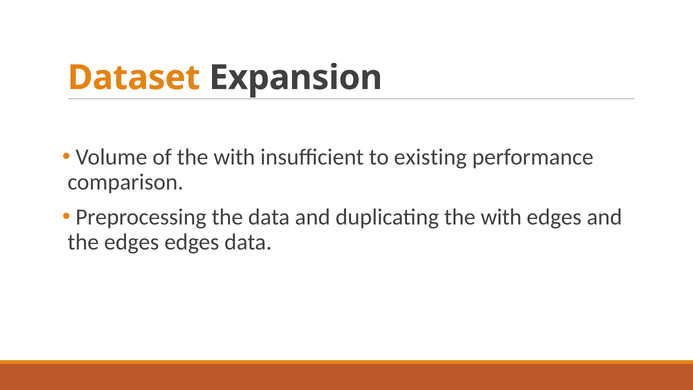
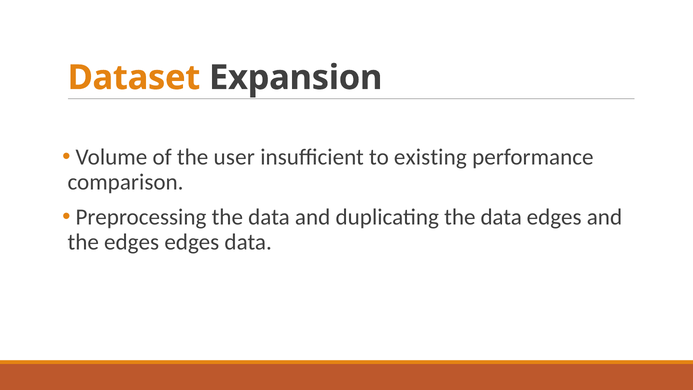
of the with: with -> user
duplicating the with: with -> data
